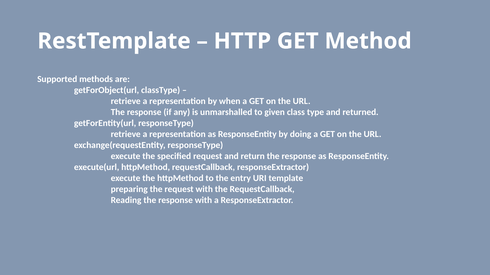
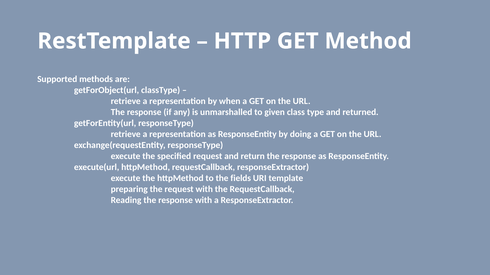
entry: entry -> fields
